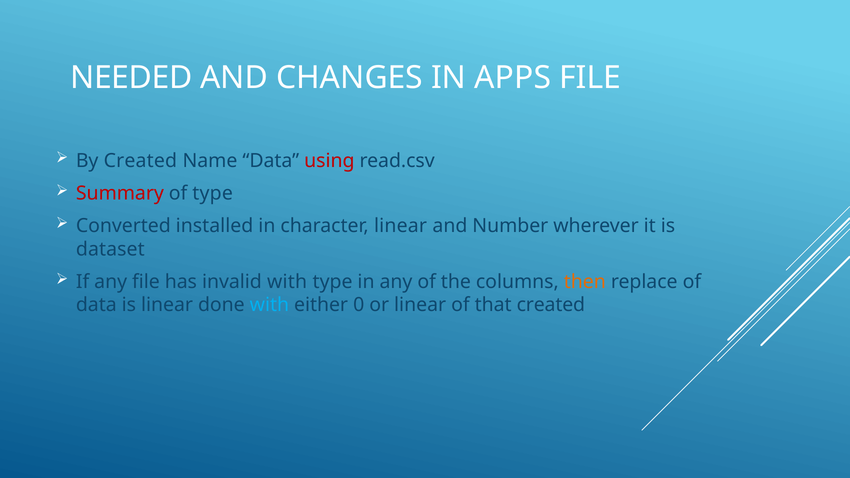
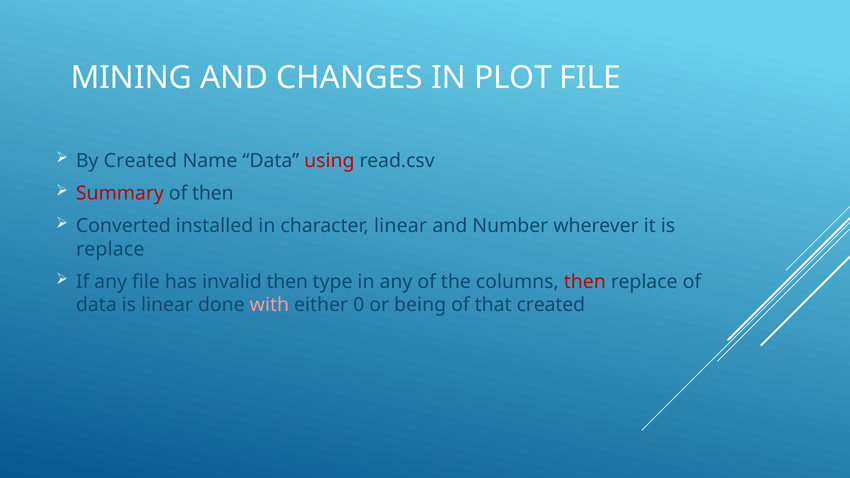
NEEDED: NEEDED -> MINING
APPS: APPS -> PLOT
of type: type -> then
dataset at (110, 249): dataset -> replace
invalid with: with -> then
then at (585, 282) colour: orange -> red
with at (269, 305) colour: light blue -> pink
or linear: linear -> being
